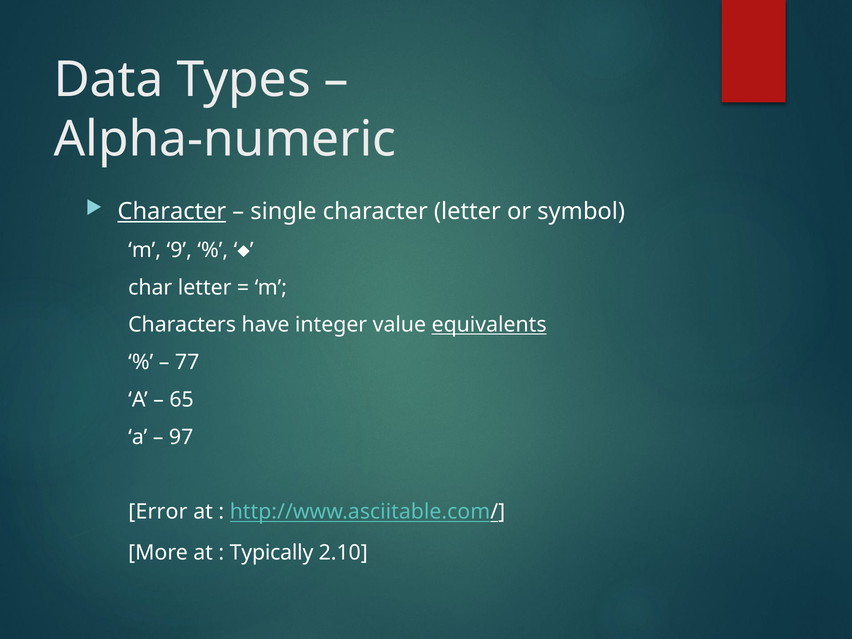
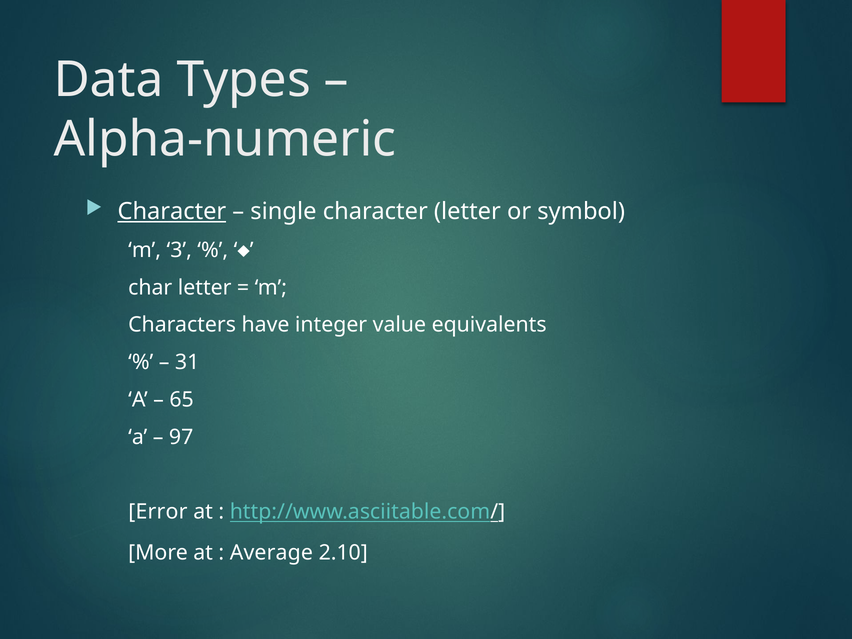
9: 9 -> 3
equivalents underline: present -> none
77: 77 -> 31
Typically: Typically -> Average
